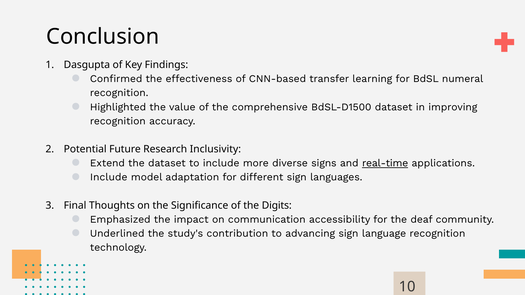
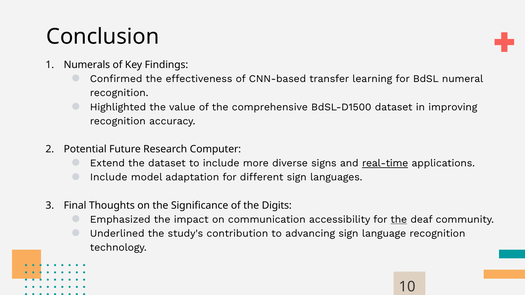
Dasgupta: Dasgupta -> Numerals
Inclusivity: Inclusivity -> Computer
the at (399, 220) underline: none -> present
